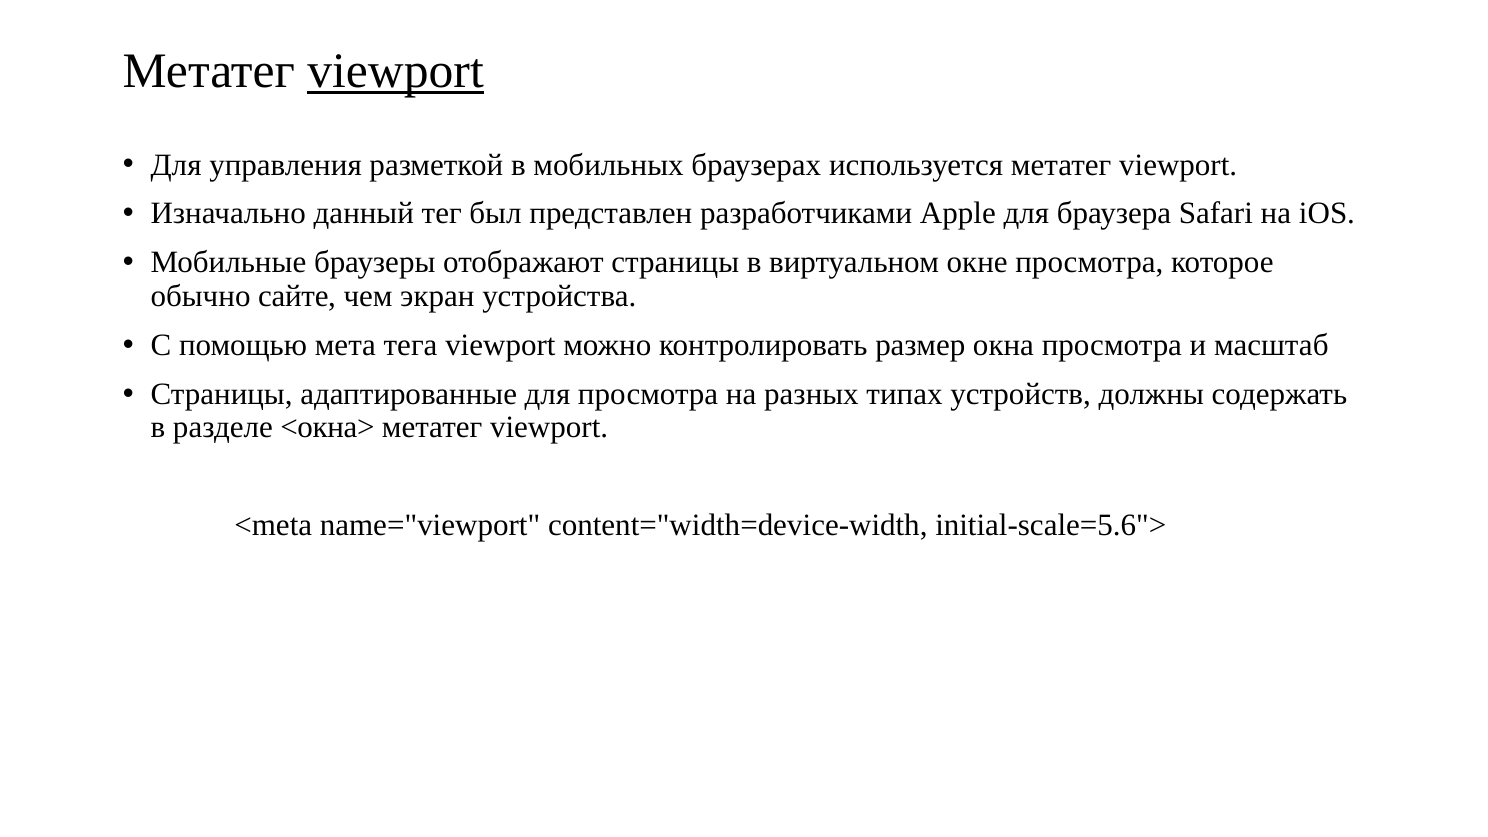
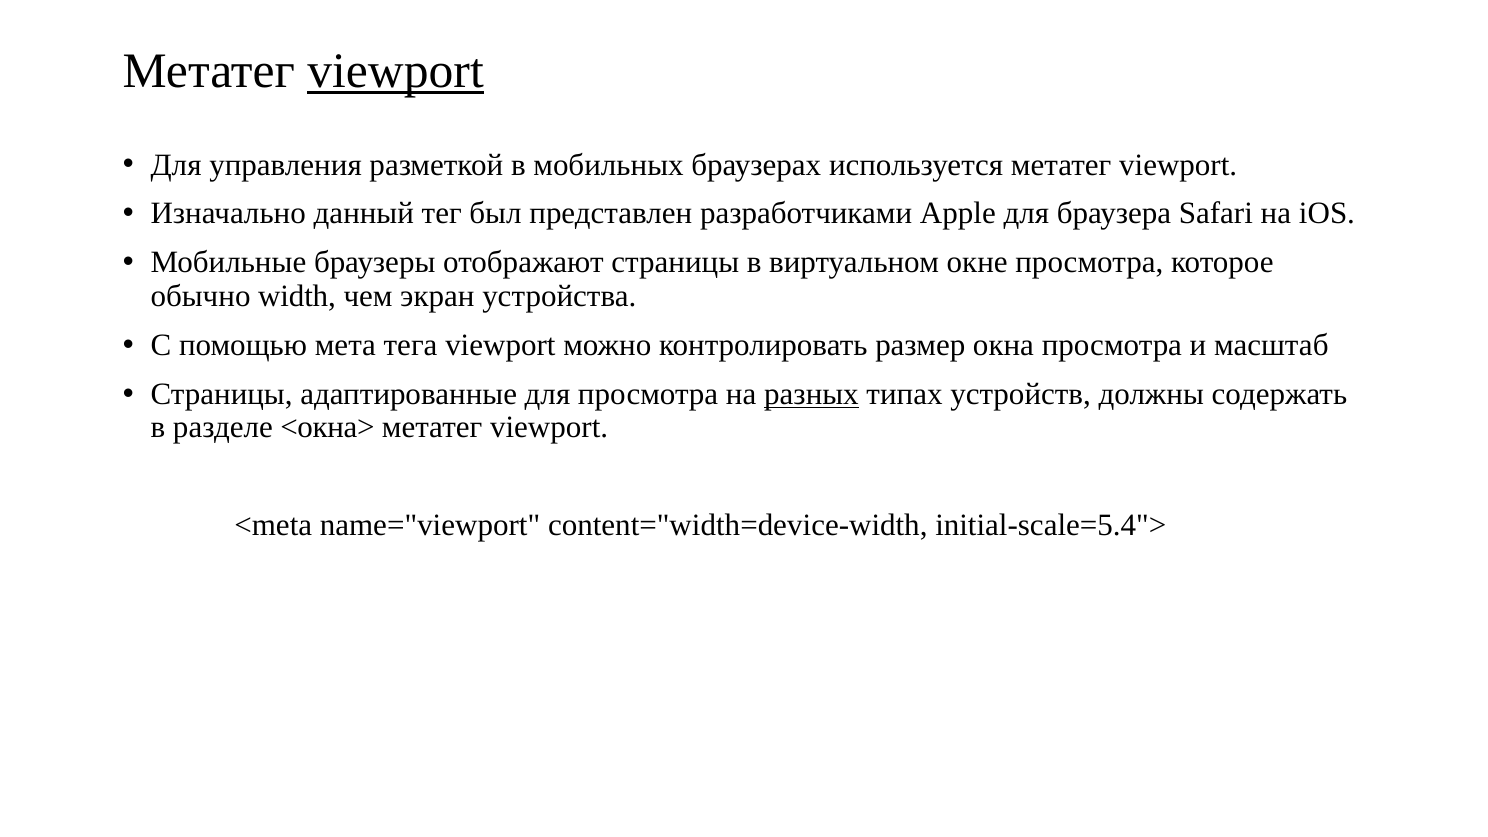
сайте: сайте -> width
разных underline: none -> present
initial-scale=5.6">: initial-scale=5.6"> -> initial-scale=5.4">
